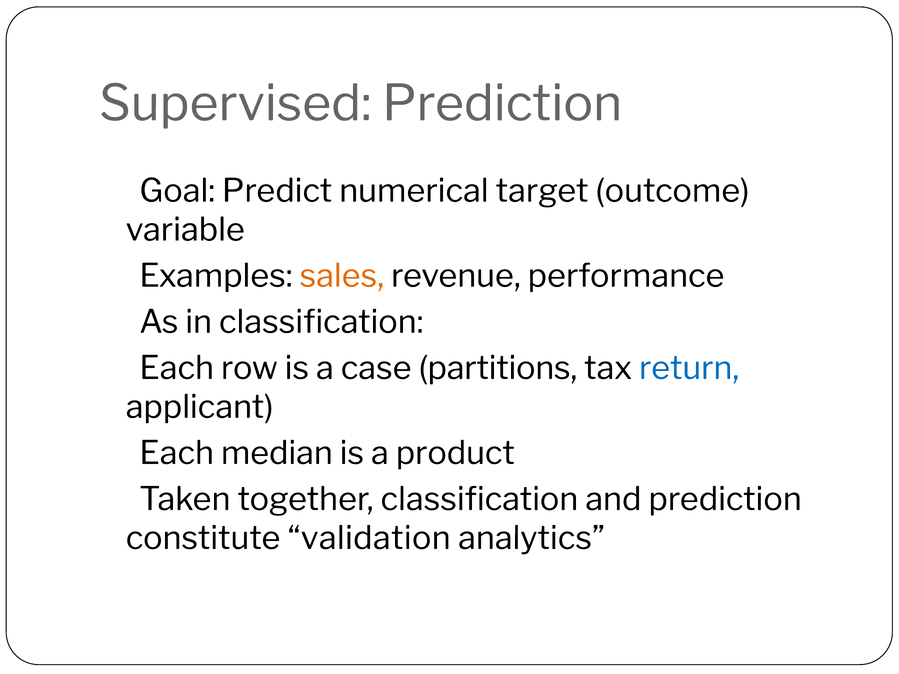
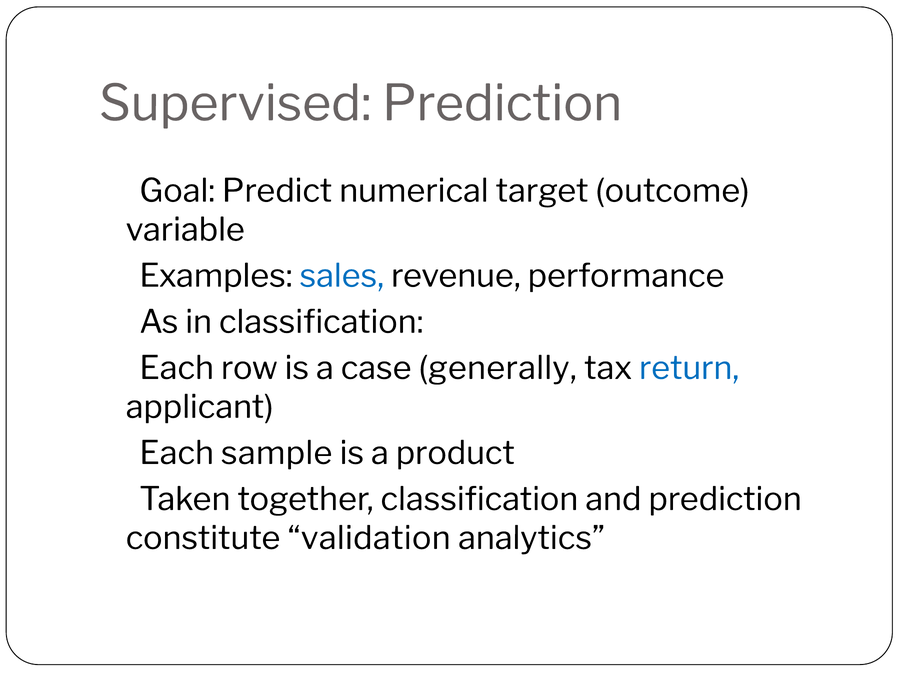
sales colour: orange -> blue
partitions: partitions -> generally
median: median -> sample
